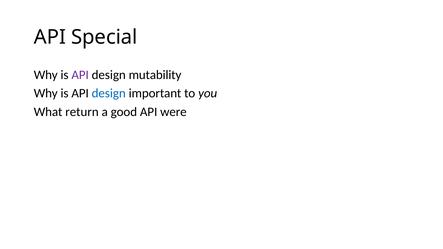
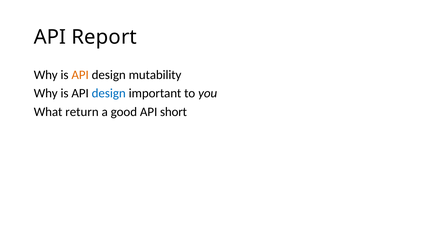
Special: Special -> Report
API at (80, 75) colour: purple -> orange
were: were -> short
